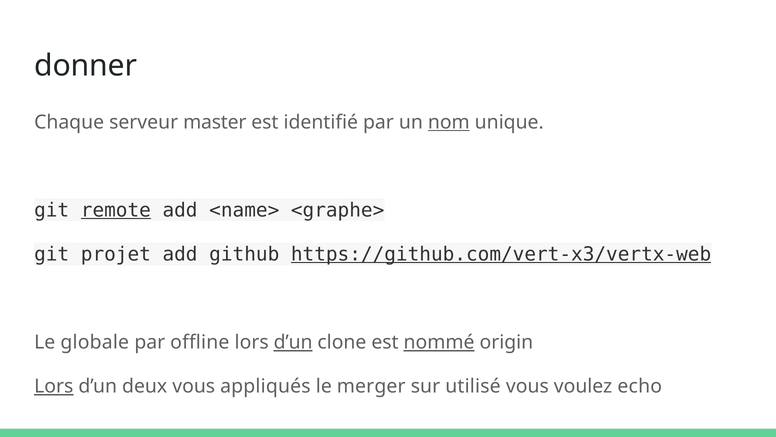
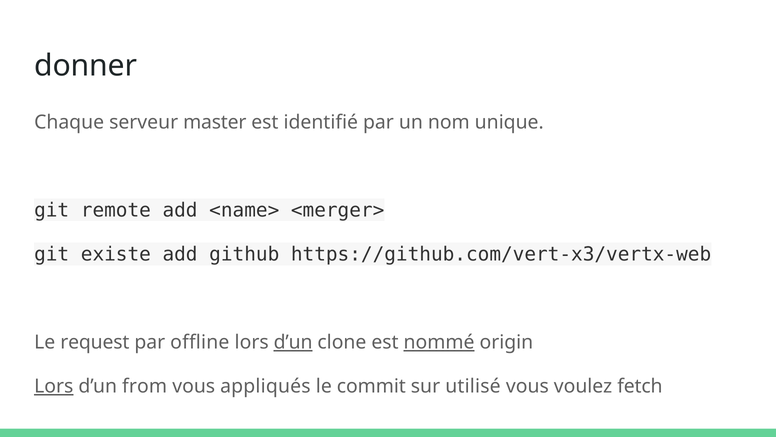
nom underline: present -> none
remote underline: present -> none
<graphe>: <graphe> -> <merger>
projet: projet -> existe
https://github.com/vert-x3/vertx-web underline: present -> none
globale: globale -> request
deux: deux -> from
merger: merger -> commit
echo: echo -> fetch
